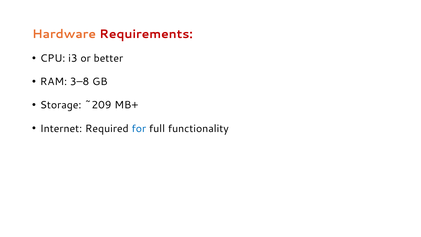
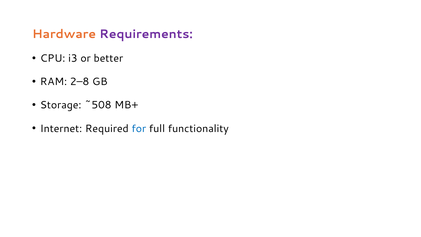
Requirements colour: red -> purple
3–8: 3–8 -> 2–8
~209: ~209 -> ~508
